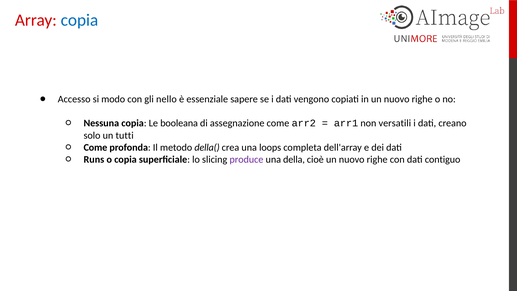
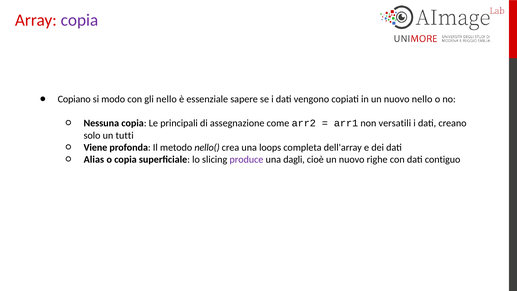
copia at (79, 20) colour: blue -> purple
Accesso: Accesso -> Copiano
in un nuovo righe: righe -> nello
booleana: booleana -> principali
Come at (95, 147): Come -> Viene
della(: della( -> nello(
Runs: Runs -> Alias
della: della -> dagli
